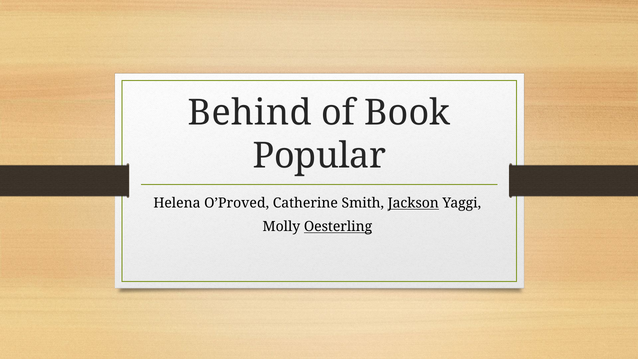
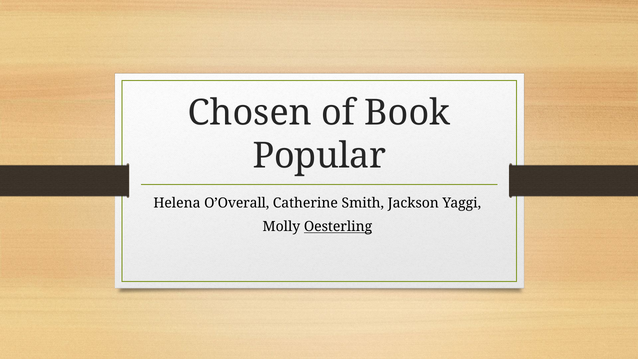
Behind: Behind -> Chosen
O’Proved: O’Proved -> O’Overall
Jackson underline: present -> none
